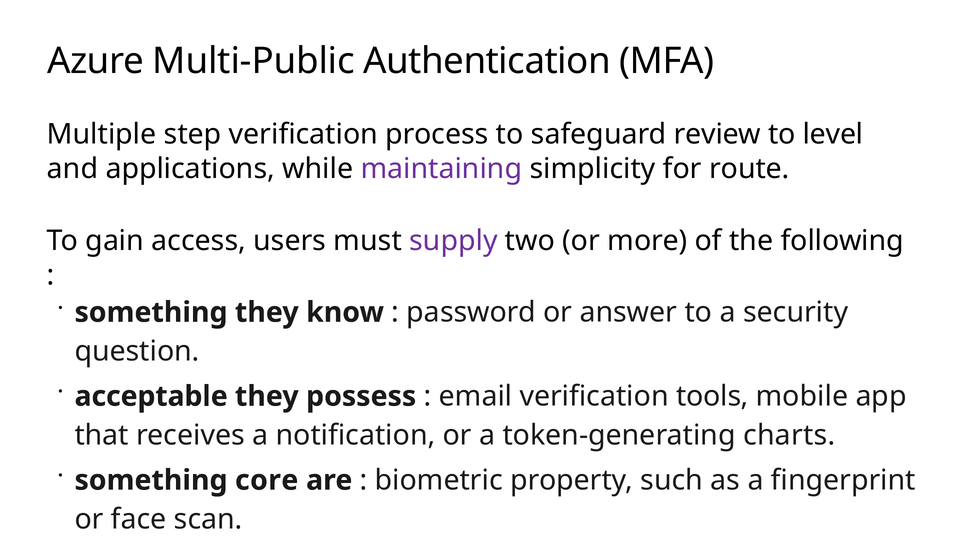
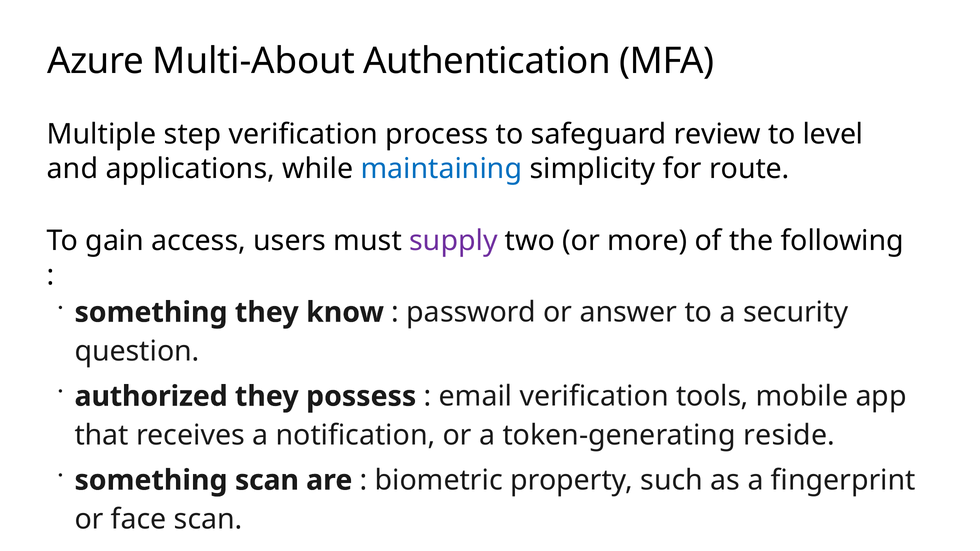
Multi-Public: Multi-Public -> Multi-About
maintaining colour: purple -> blue
acceptable: acceptable -> authorized
charts: charts -> reside
something core: core -> scan
